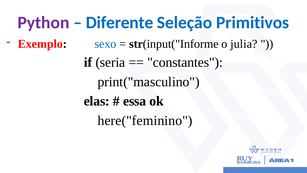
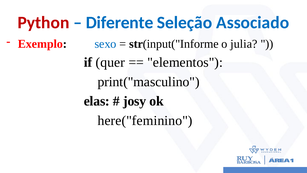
Python colour: purple -> red
Primitivos: Primitivos -> Associado
seria: seria -> quer
constantes: constantes -> elementos
essa: essa -> josy
